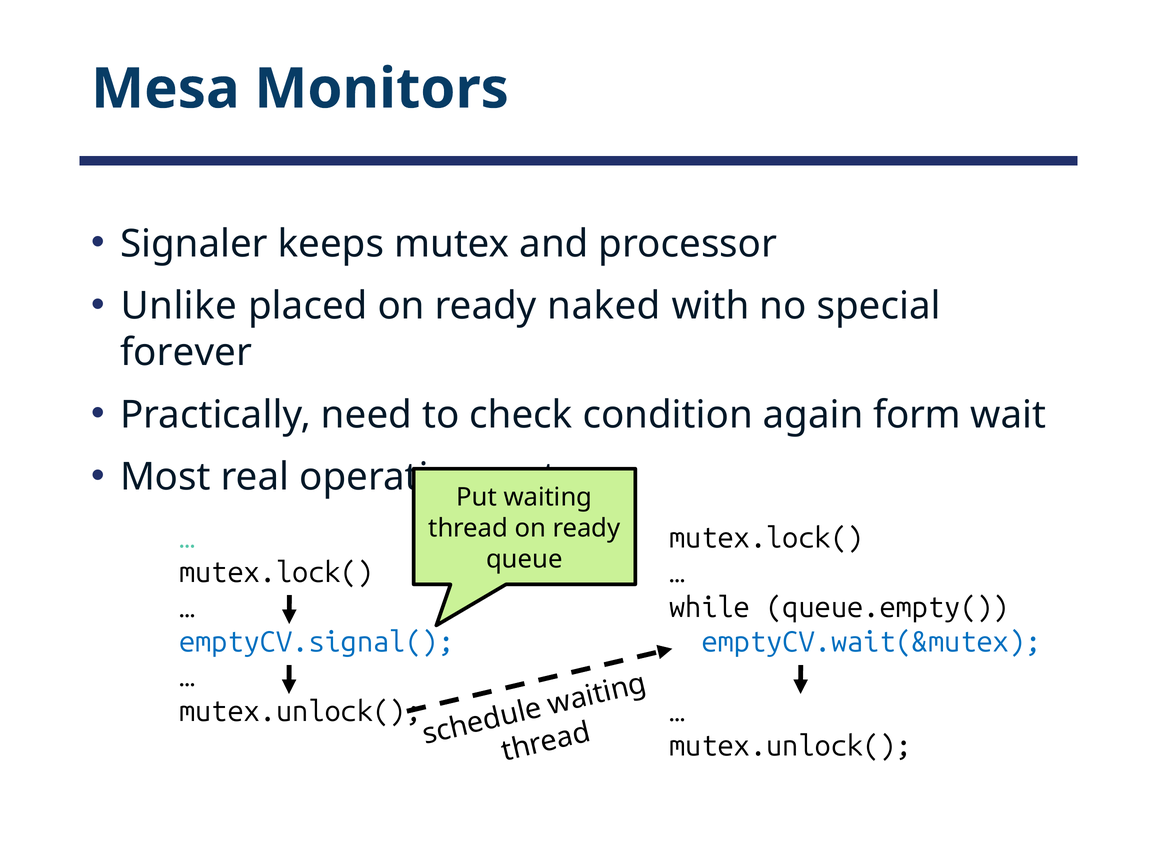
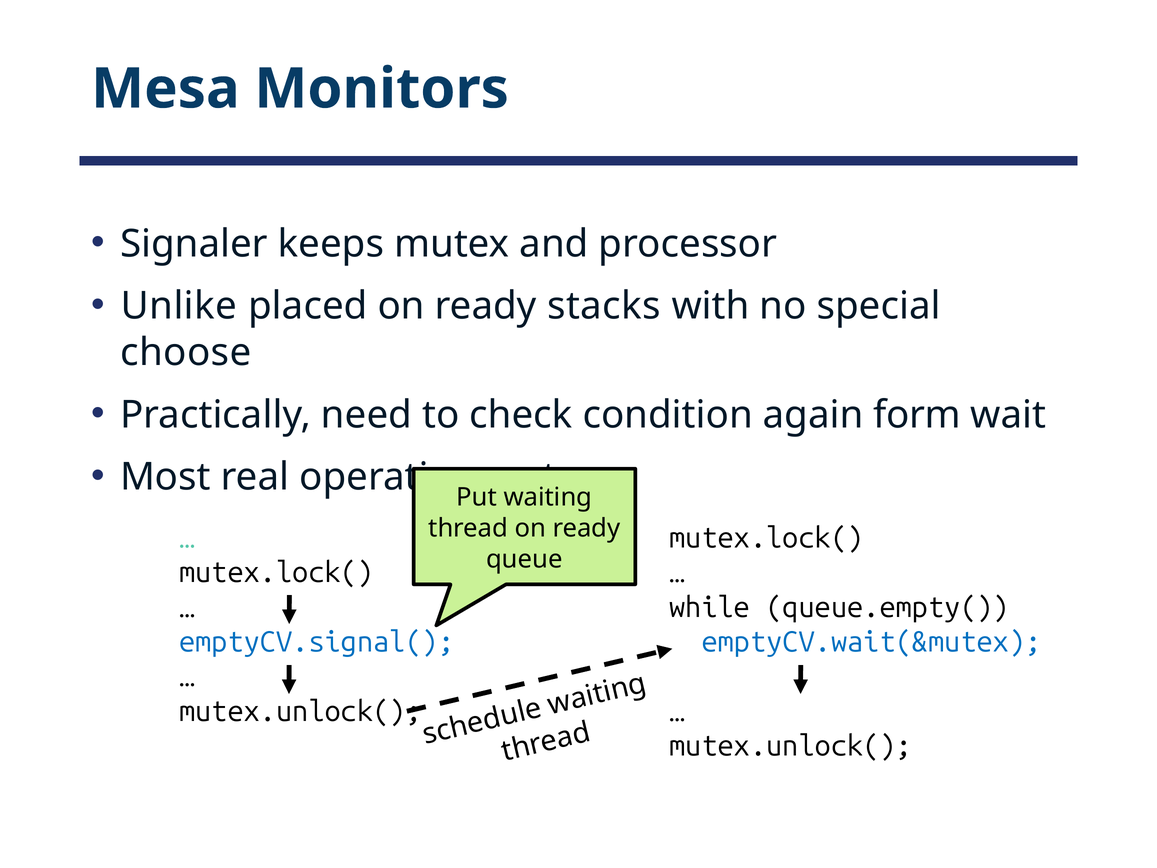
naked: naked -> stacks
forever: forever -> choose
